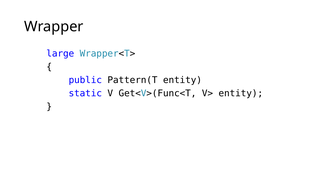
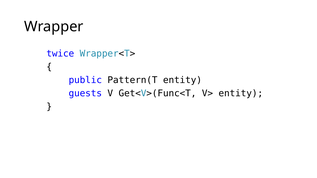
large: large -> twice
static: static -> guests
